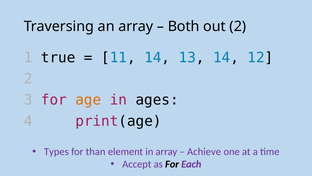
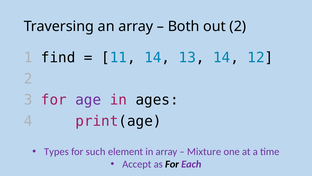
true: true -> find
age colour: orange -> purple
than: than -> such
Achieve: Achieve -> Mixture
